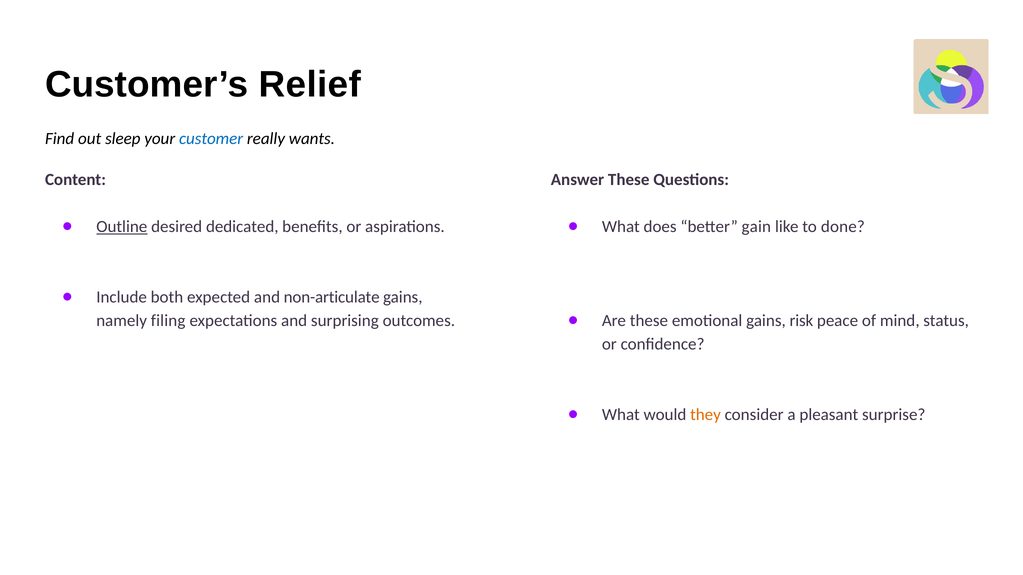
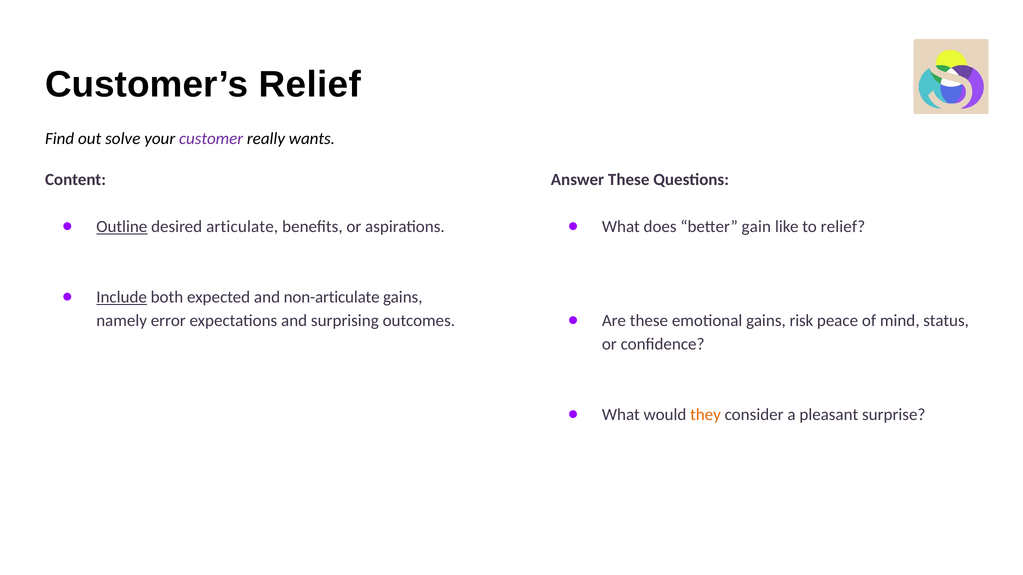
sleep: sleep -> solve
customer colour: blue -> purple
dedicated: dedicated -> articulate
to done: done -> relief
Include underline: none -> present
filing: filing -> error
